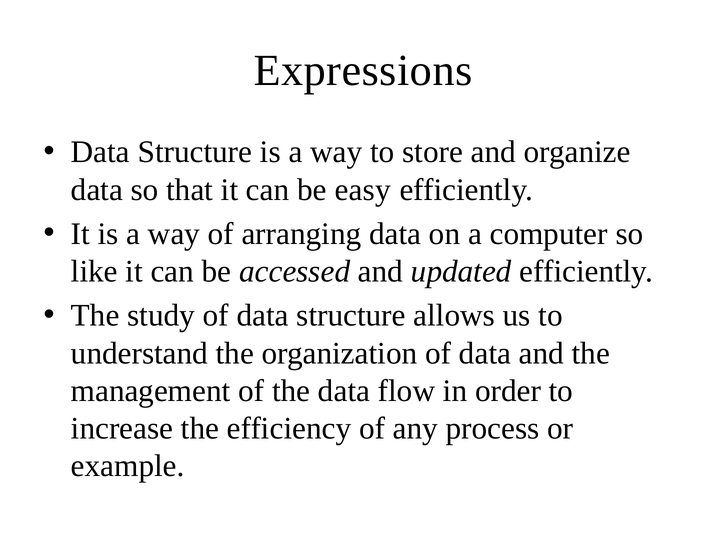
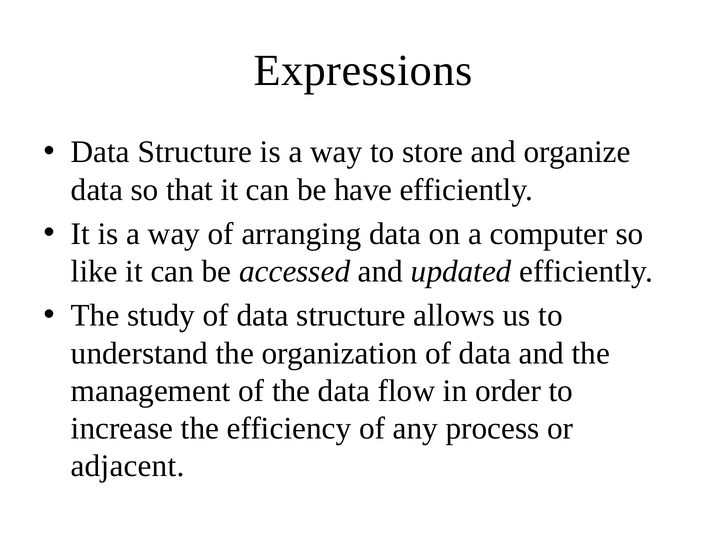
easy: easy -> have
example: example -> adjacent
